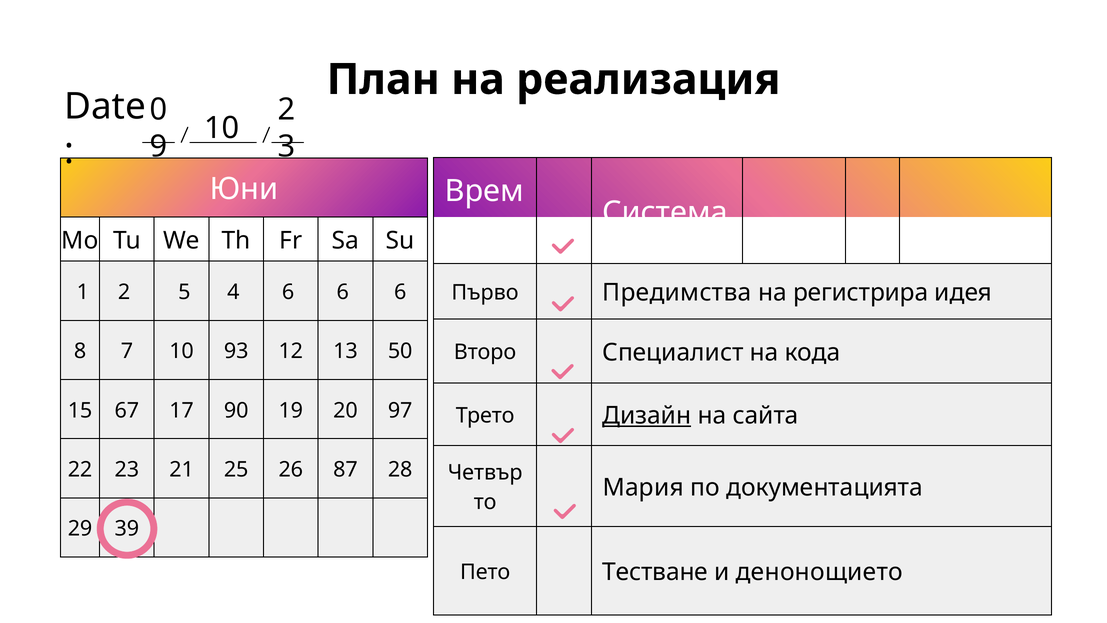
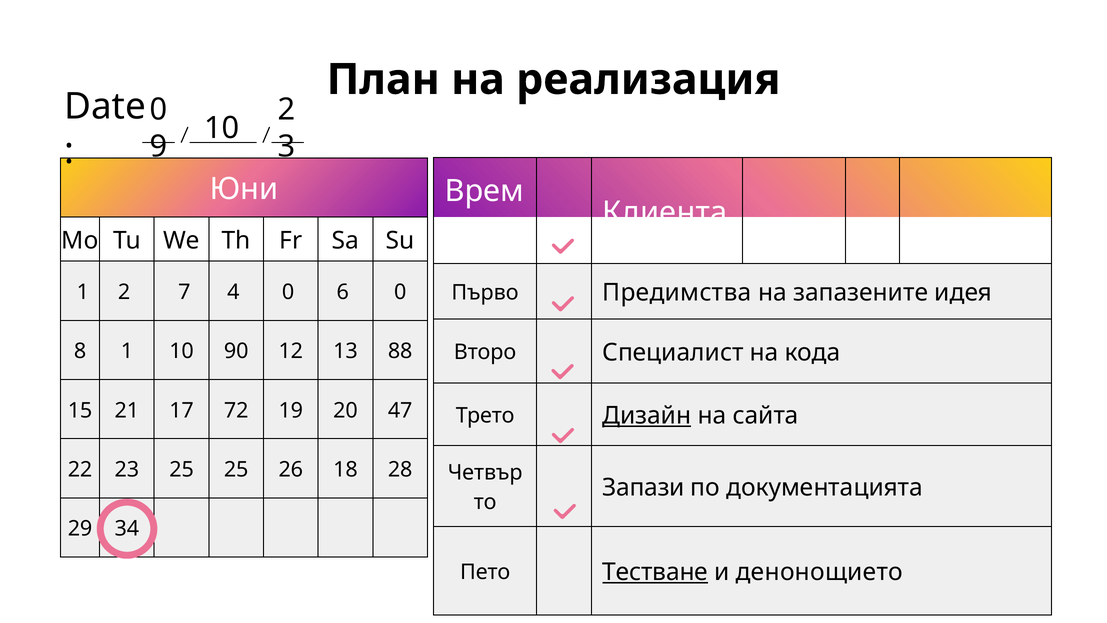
Система: Система -> Клиента
5: 5 -> 7
4 6: 6 -> 0
6 at (400, 292): 6 -> 0
регистрира: регистрира -> запазените
8 7: 7 -> 1
93: 93 -> 90
50: 50 -> 88
67: 67 -> 21
90: 90 -> 72
97: 97 -> 47
23 21: 21 -> 25
87: 87 -> 18
Мария: Мария -> Запази
39: 39 -> 34
Тестване underline: none -> present
